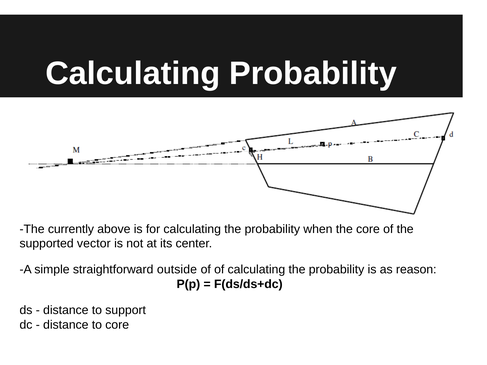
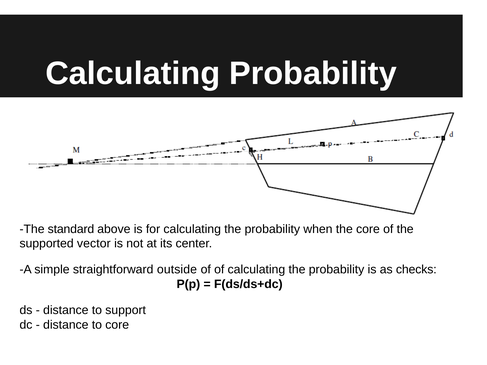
currently: currently -> standard
reason: reason -> checks
